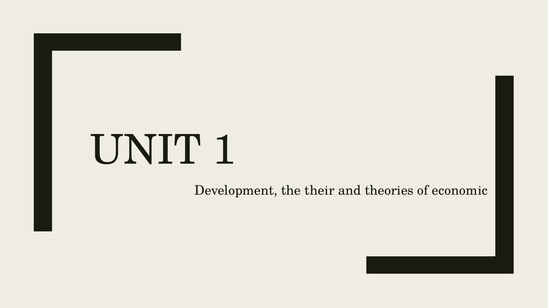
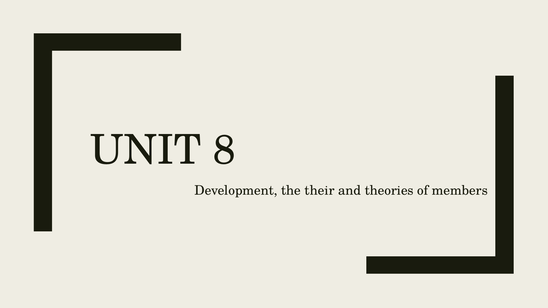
1: 1 -> 8
economic: economic -> members
